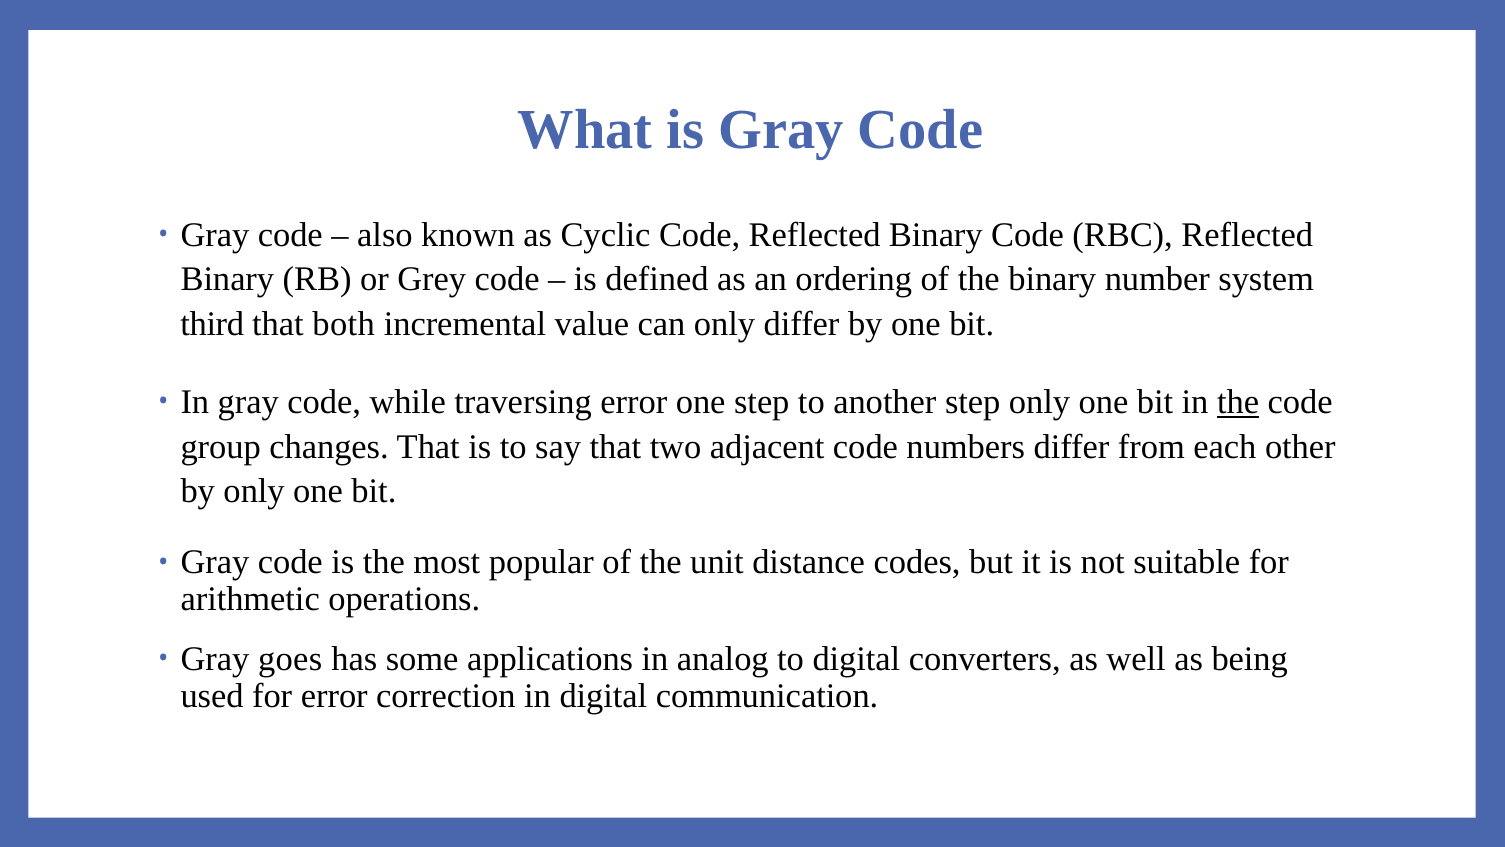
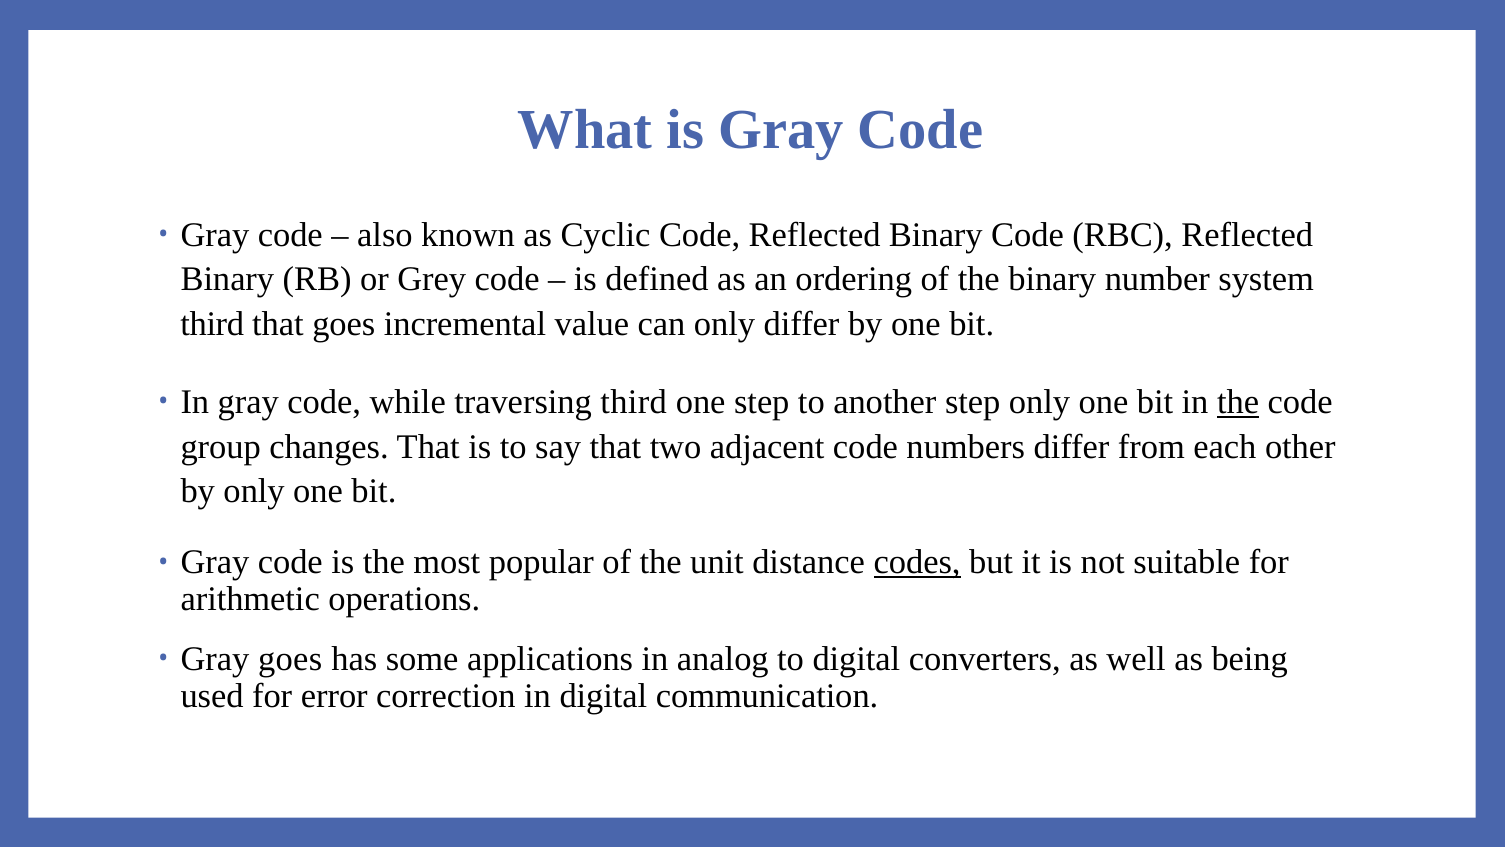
that both: both -> goes
traversing error: error -> third
codes underline: none -> present
